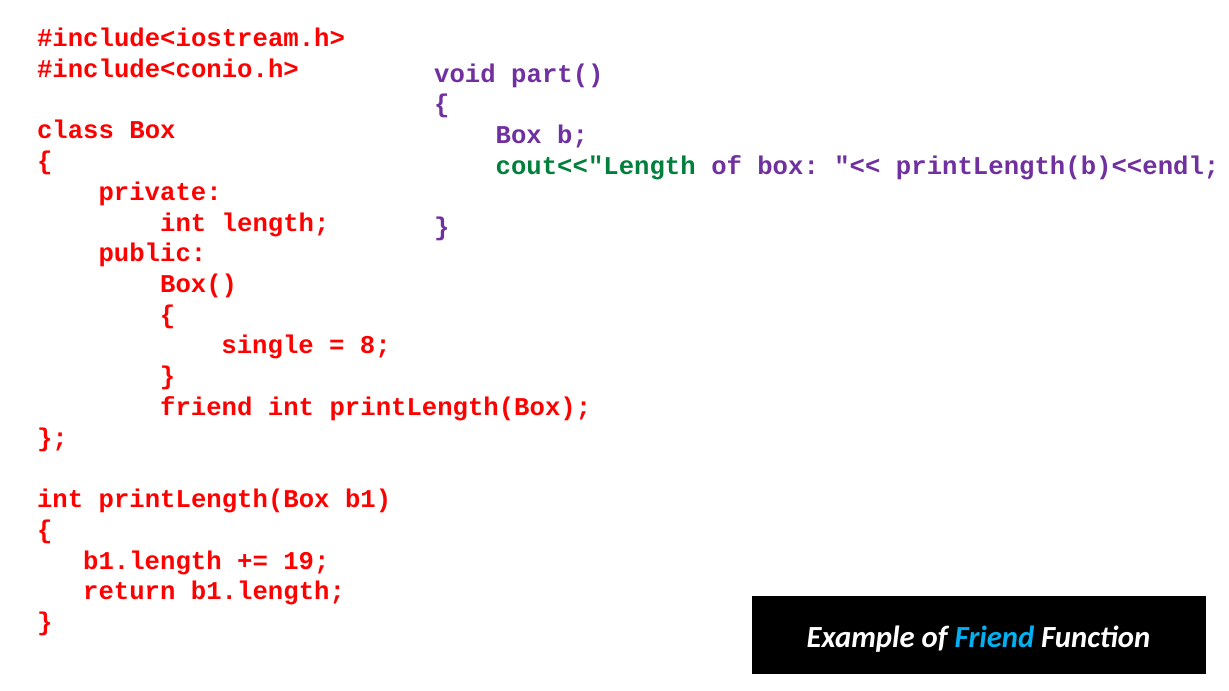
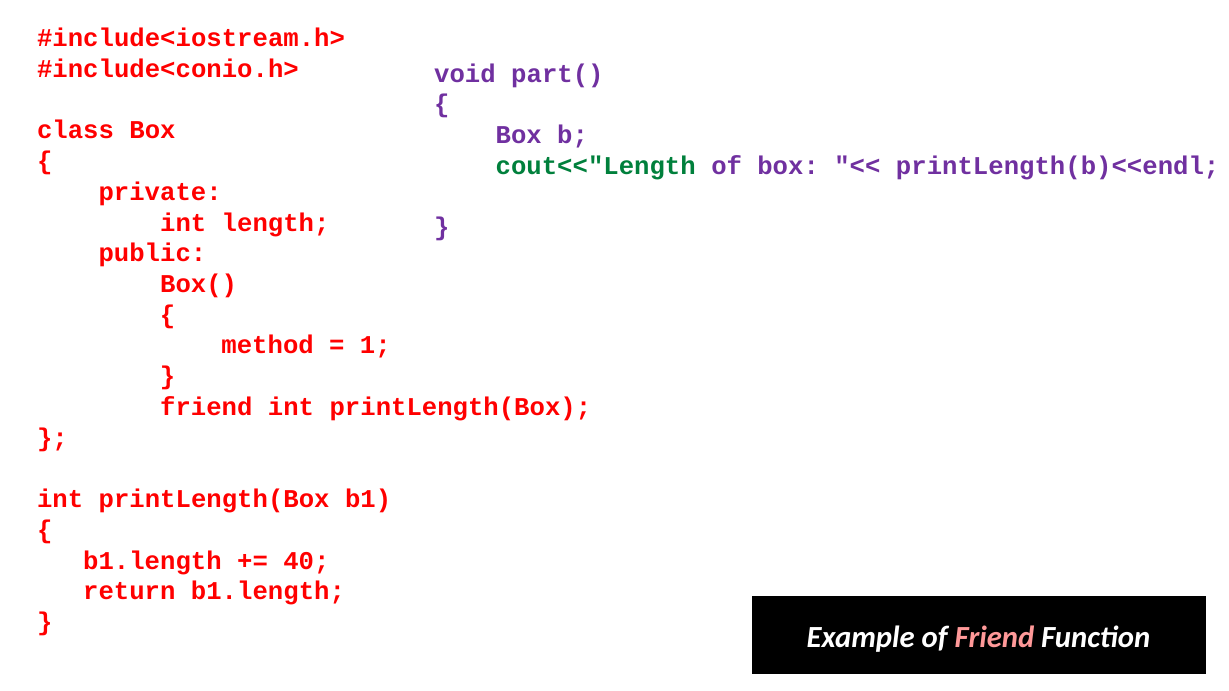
single: single -> method
8: 8 -> 1
19: 19 -> 40
Friend at (994, 637) colour: light blue -> pink
